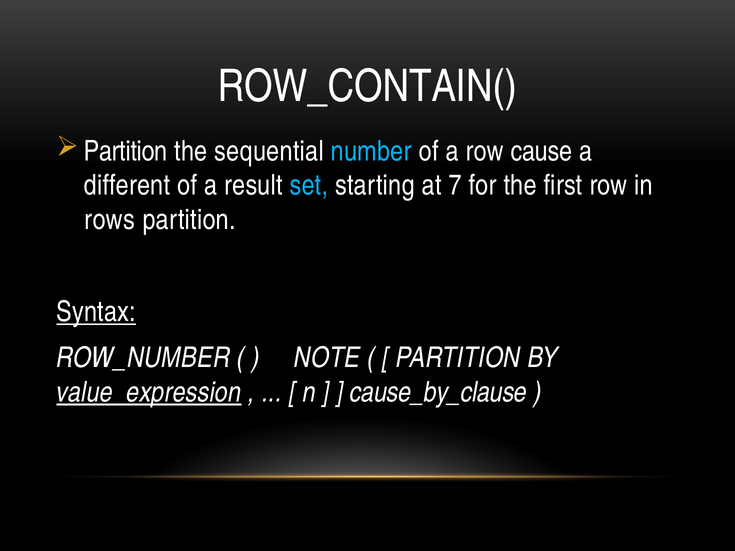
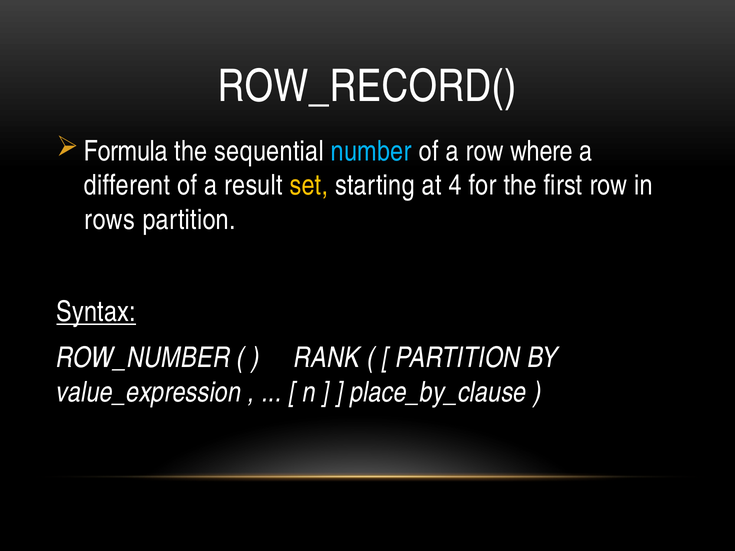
ROW_CONTAIN(: ROW_CONTAIN( -> ROW_RECORD(
Partition at (126, 151): Partition -> Formula
cause: cause -> where
set colour: light blue -> yellow
7: 7 -> 4
NOTE: NOTE -> RANK
value_expression underline: present -> none
cause_by_clause: cause_by_clause -> place_by_clause
